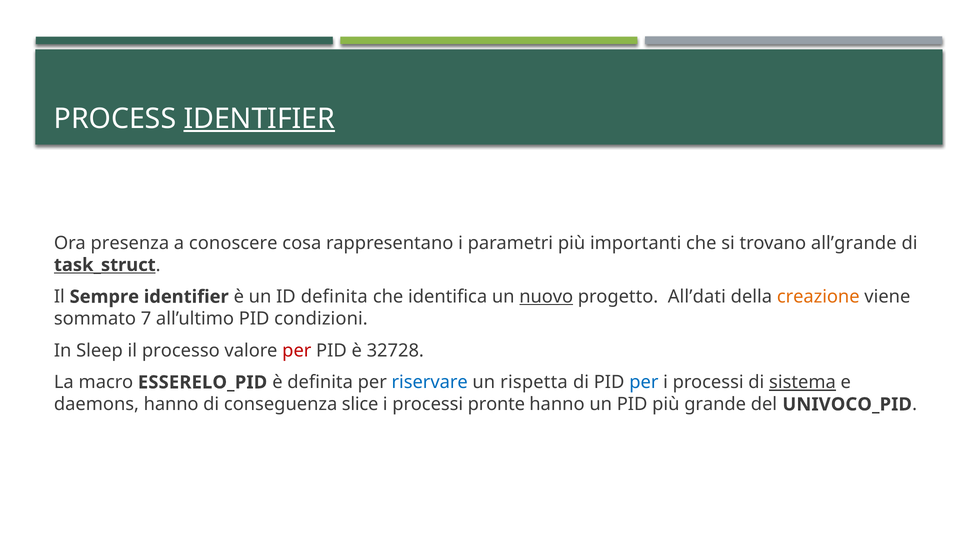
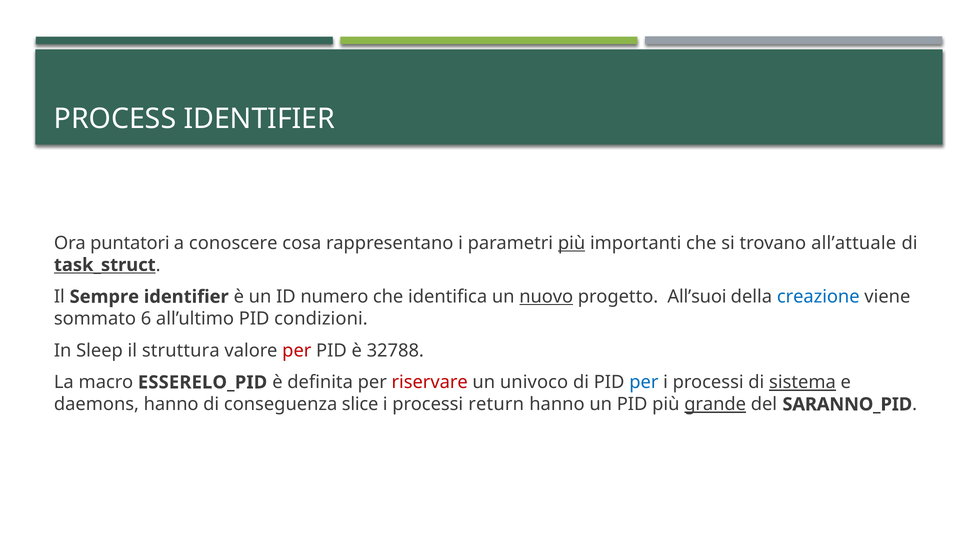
IDENTIFIER at (259, 119) underline: present -> none
presenza: presenza -> puntatori
più at (572, 243) underline: none -> present
all’grande: all’grande -> all’attuale
ID definita: definita -> numero
All’dati: All’dati -> All’suoi
creazione colour: orange -> blue
7: 7 -> 6
processo: processo -> struttura
32728: 32728 -> 32788
riservare colour: blue -> red
rispetta: rispetta -> univoco
pronte: pronte -> return
grande underline: none -> present
UNIVOCO_PID: UNIVOCO_PID -> SARANNO_PID
